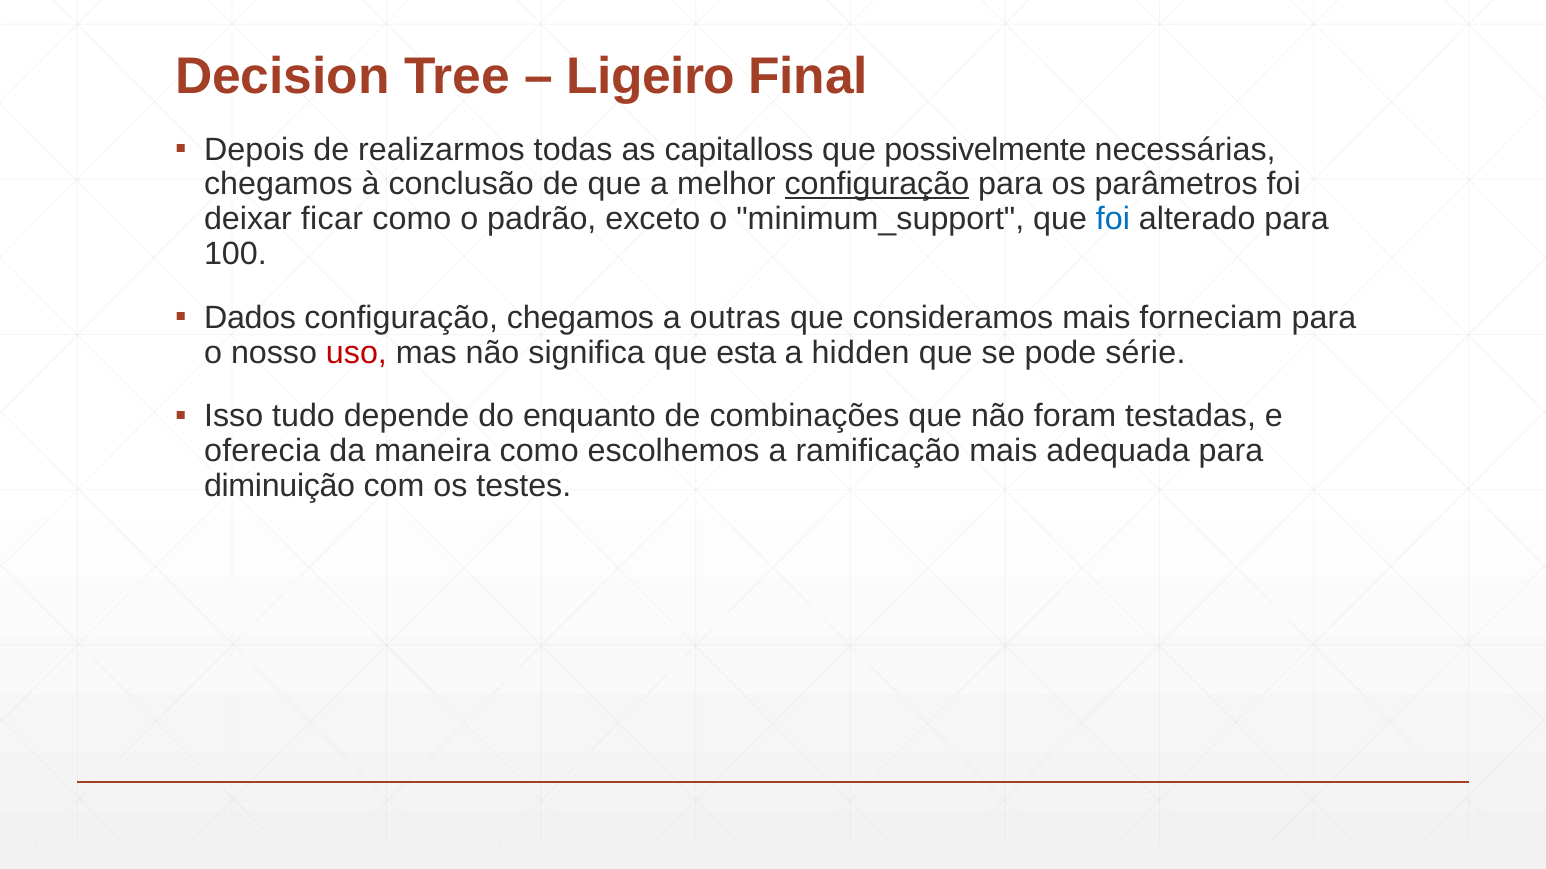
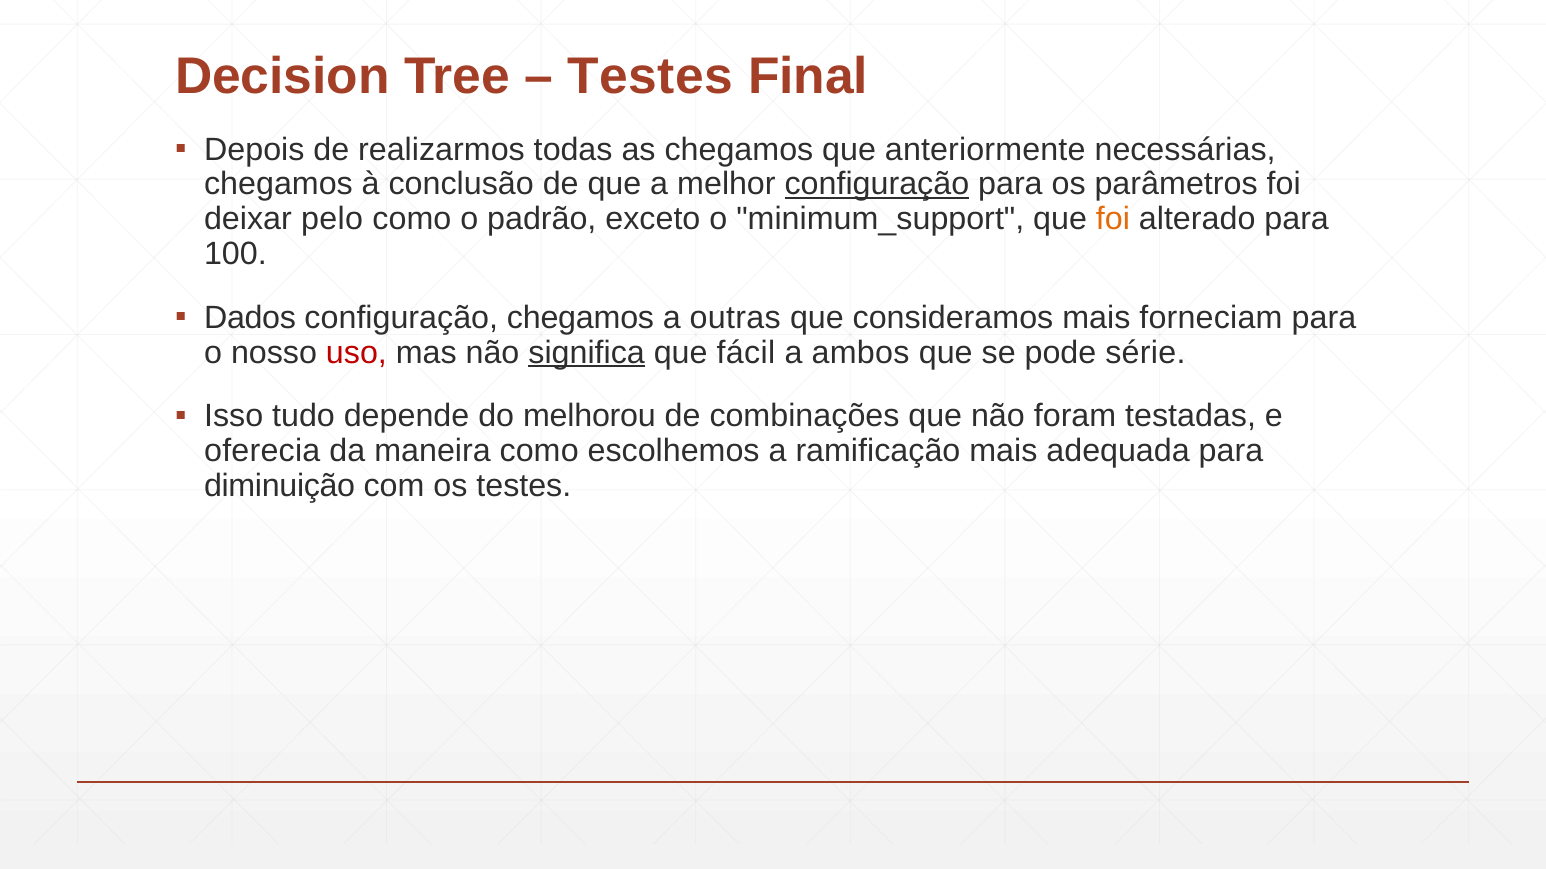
Ligeiro at (651, 77): Ligeiro -> Testes
as capitalloss: capitalloss -> chegamos
possivelmente: possivelmente -> anteriormente
ficar: ficar -> pelo
foi at (1113, 219) colour: blue -> orange
significa underline: none -> present
esta: esta -> fácil
hidden: hidden -> ambos
enquanto: enquanto -> melhorou
